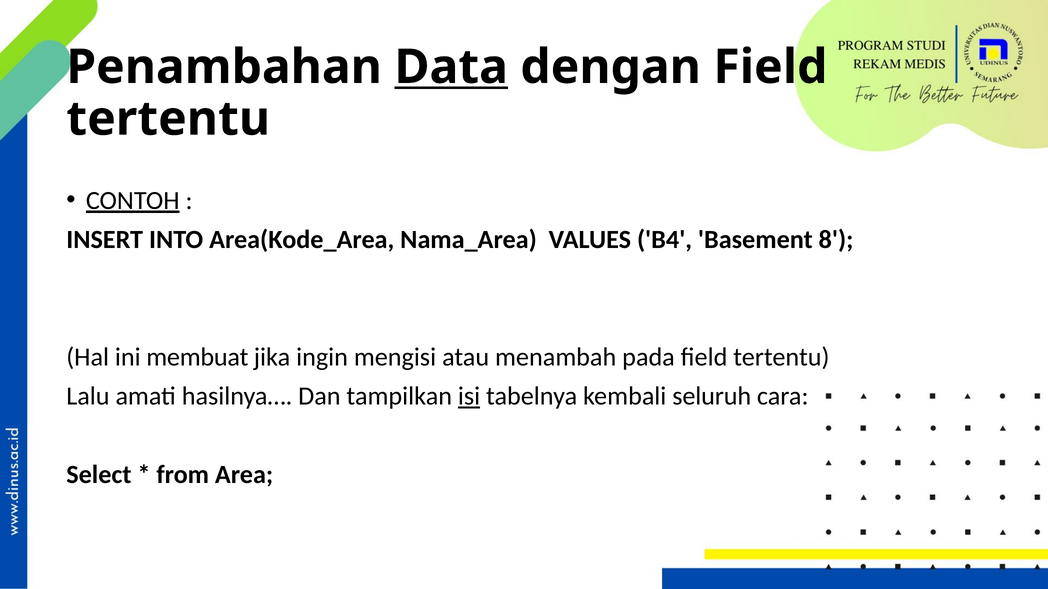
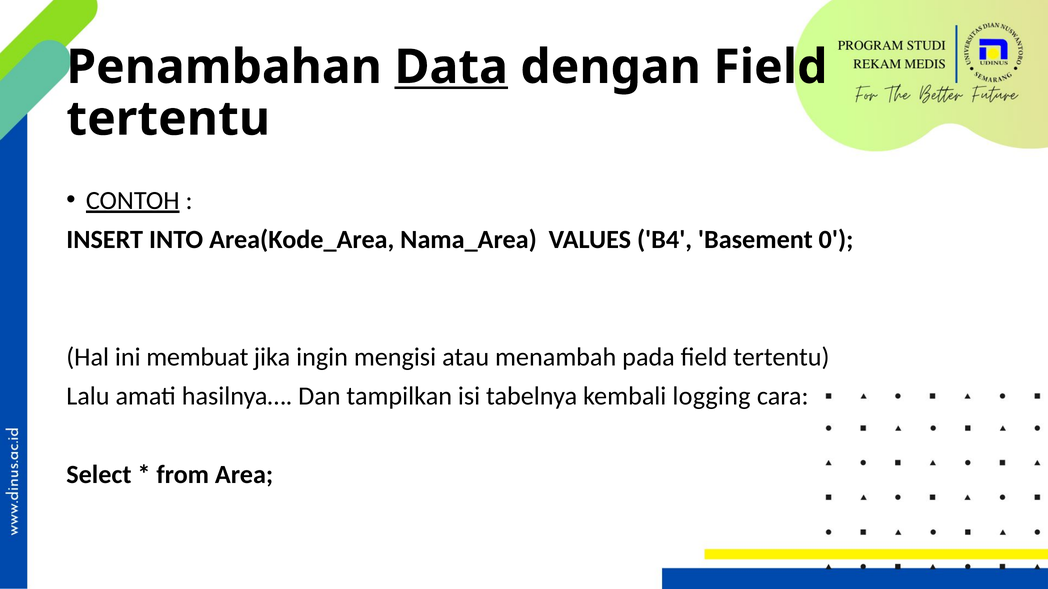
8: 8 -> 0
isi underline: present -> none
seluruh: seluruh -> logging
